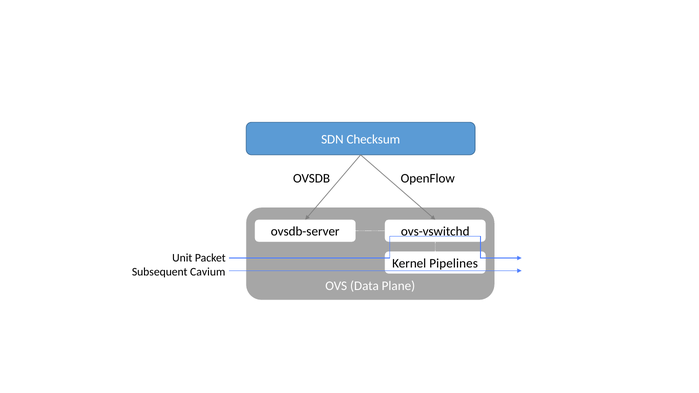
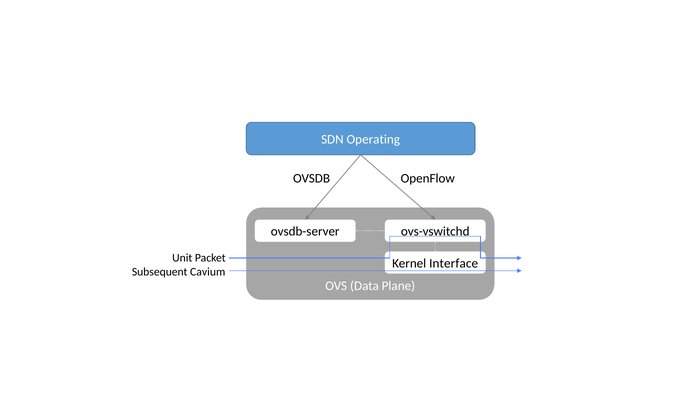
Checksum: Checksum -> Operating
Pipelines: Pipelines -> Interface
